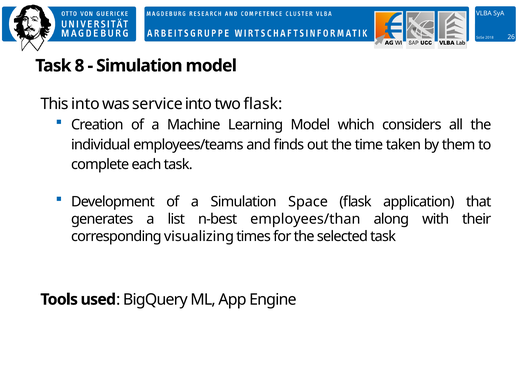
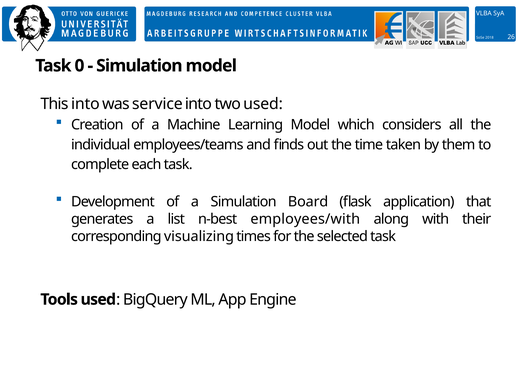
8: 8 -> 0
two flask: flask -> used
Space: Space -> Board
employees/than: employees/than -> employees/with
